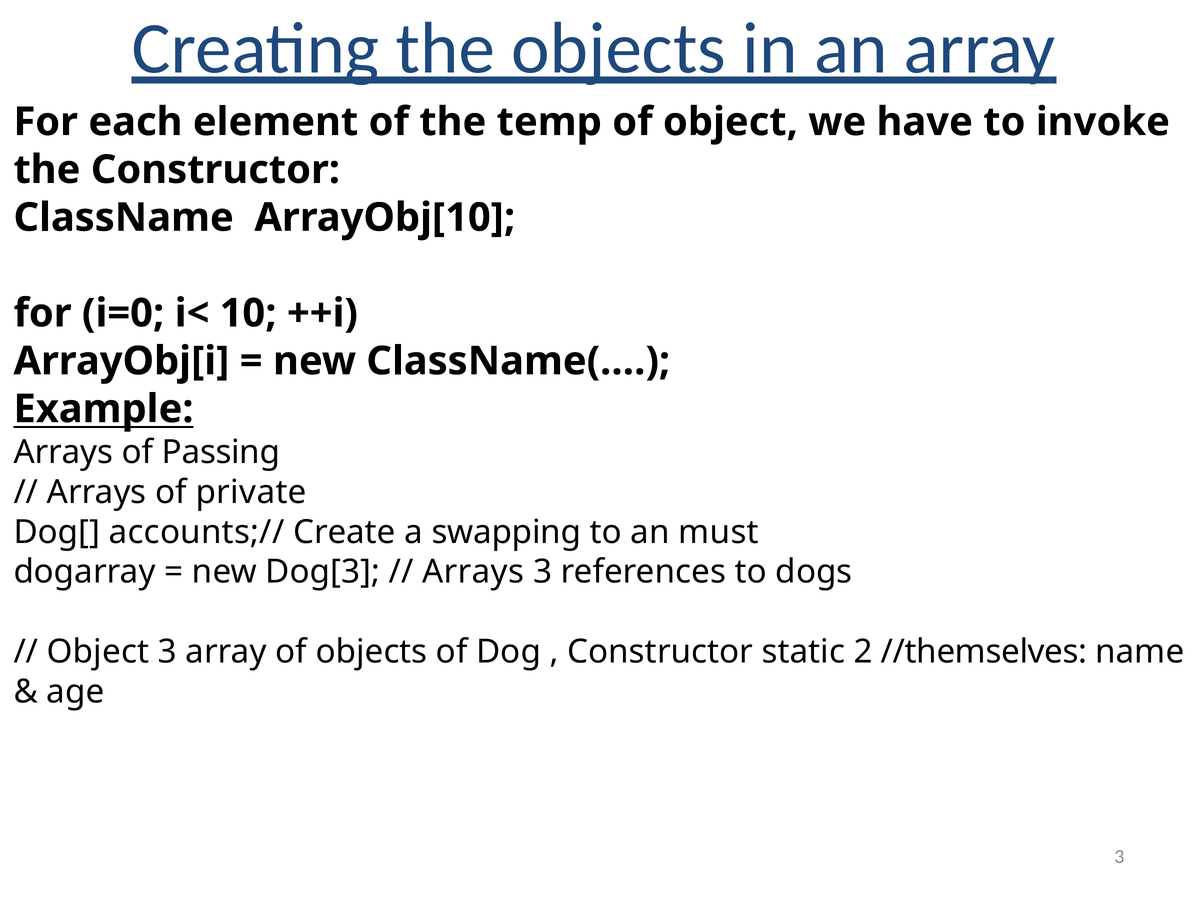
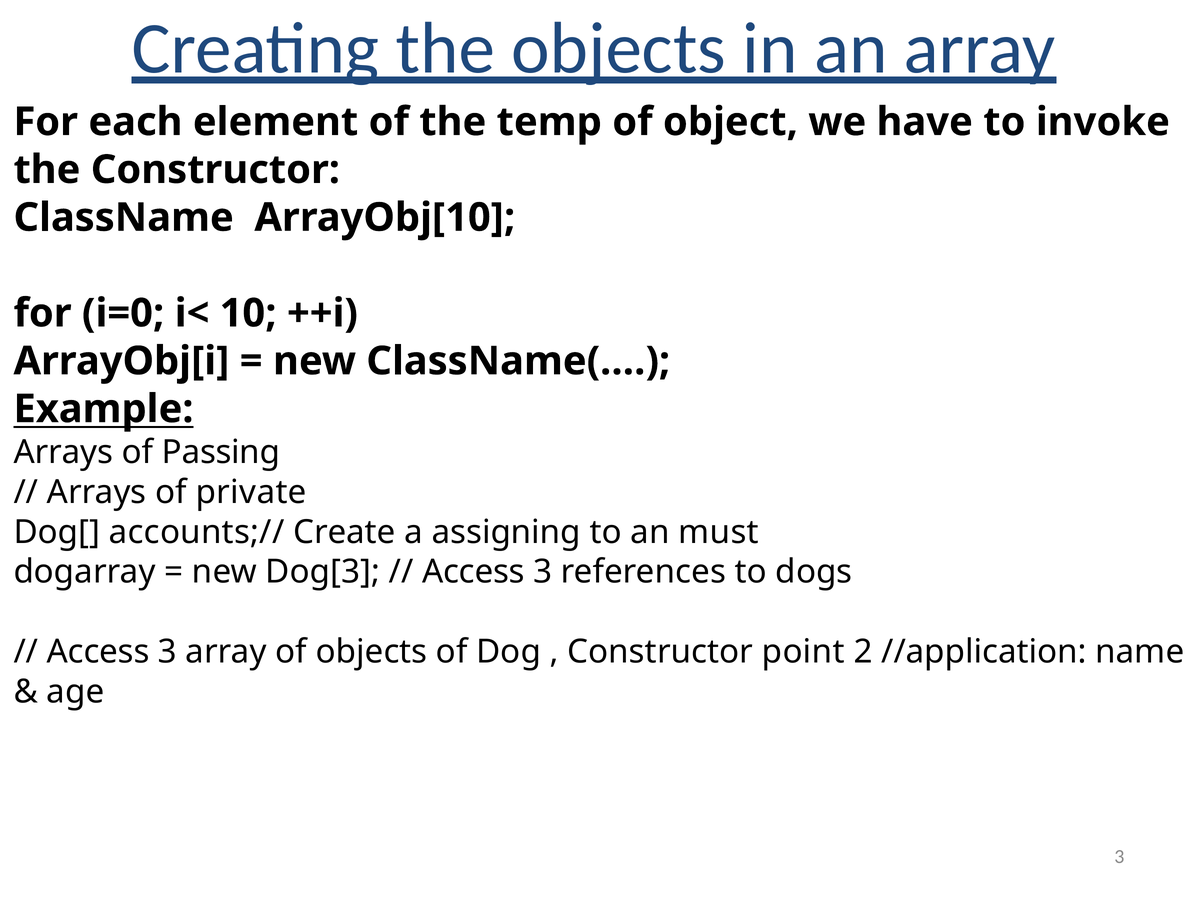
swapping: swapping -> assigning
Arrays at (473, 572): Arrays -> Access
Object at (98, 652): Object -> Access
static: static -> point
//themselves: //themselves -> //application
